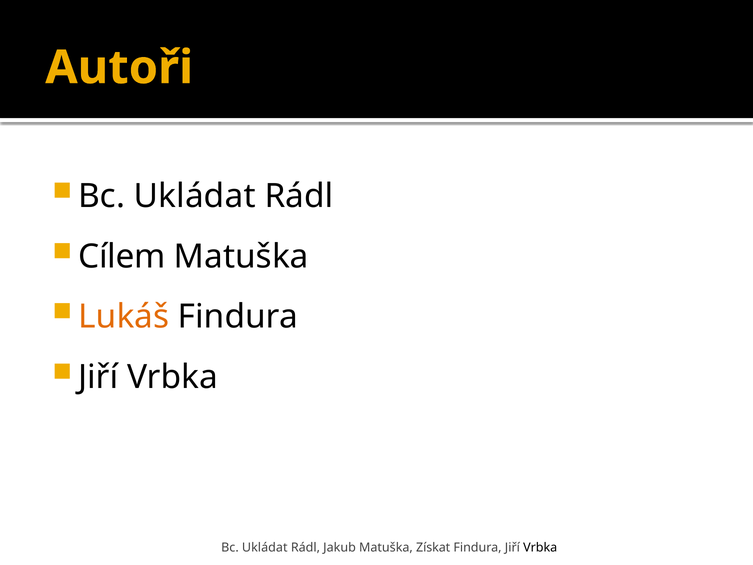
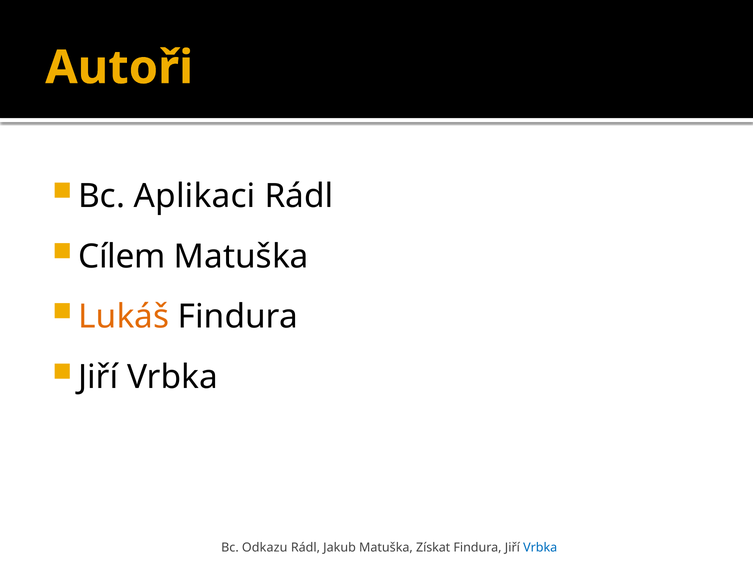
Ukládat at (195, 196): Ukládat -> Aplikaci
Ukládat at (265, 547): Ukládat -> Odkazu
Vrbka at (540, 547) colour: black -> blue
